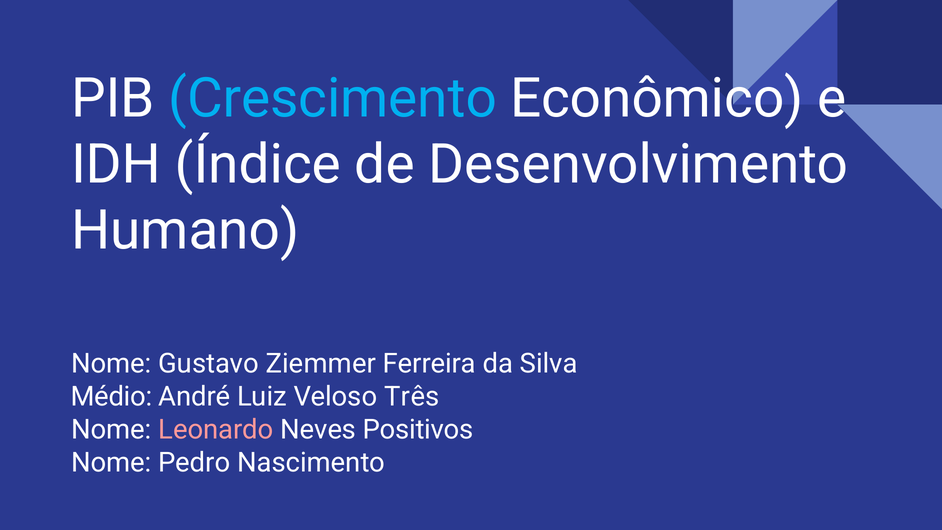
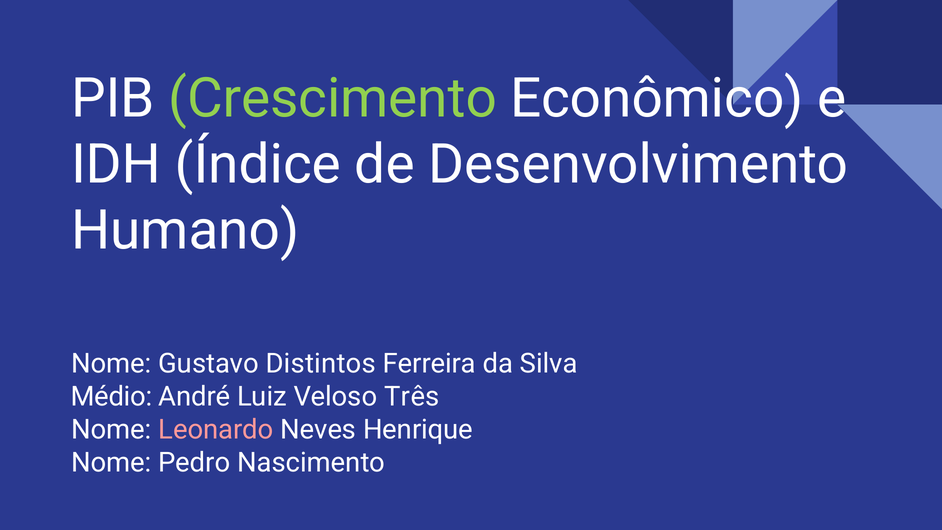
Crescimento colour: light blue -> light green
Ziemmer: Ziemmer -> Distintos
Positivos: Positivos -> Henrique
